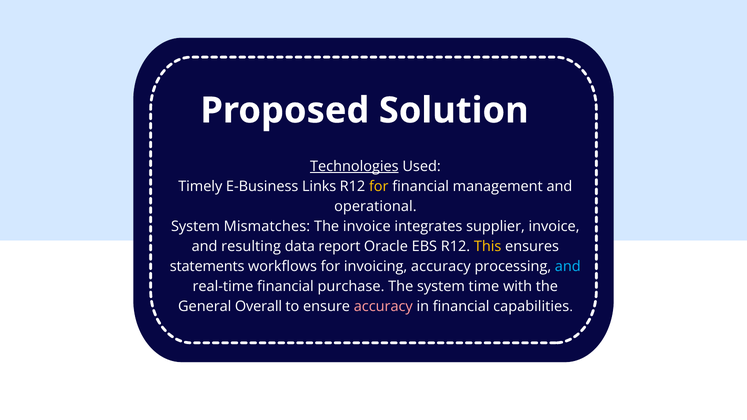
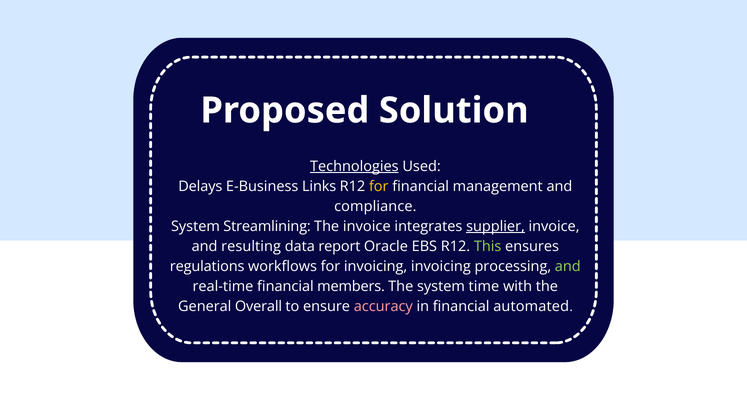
Timely: Timely -> Delays
operational: operational -> compliance
Mismatches: Mismatches -> Streamlining
supplier underline: none -> present
This colour: yellow -> light green
statements: statements -> regulations
invoicing accuracy: accuracy -> invoicing
and at (568, 267) colour: light blue -> light green
purchase: purchase -> members
capabilities: capabilities -> automated
